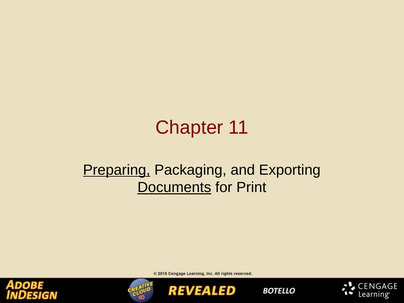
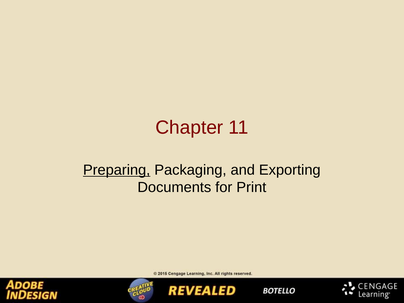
Documents underline: present -> none
